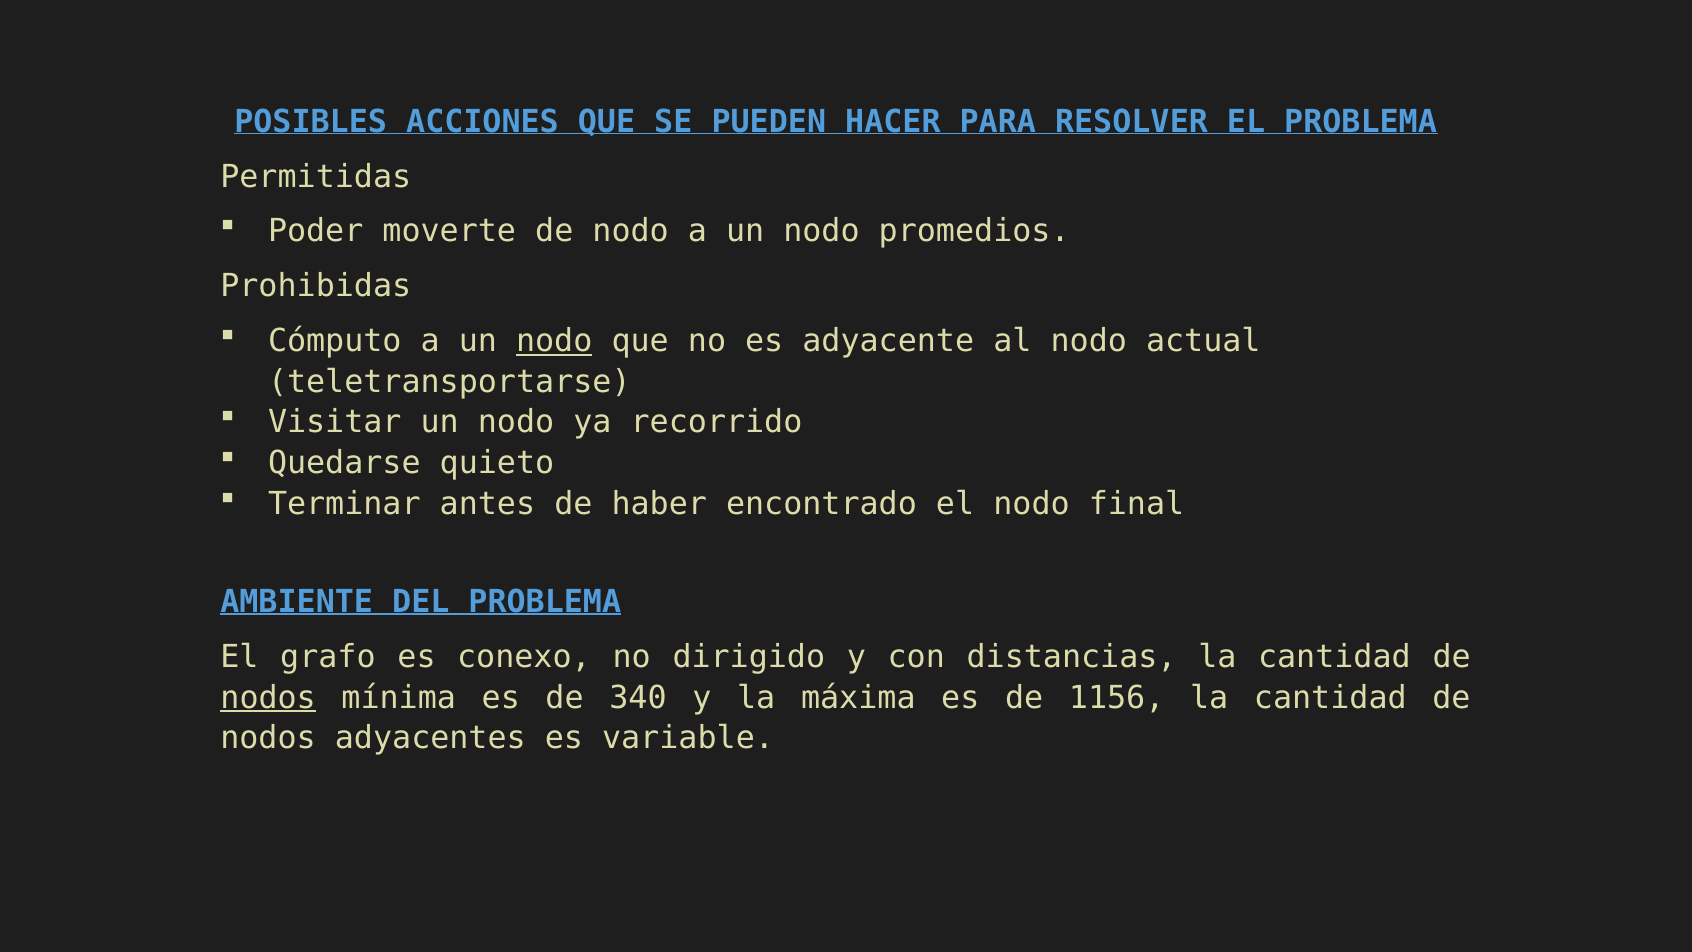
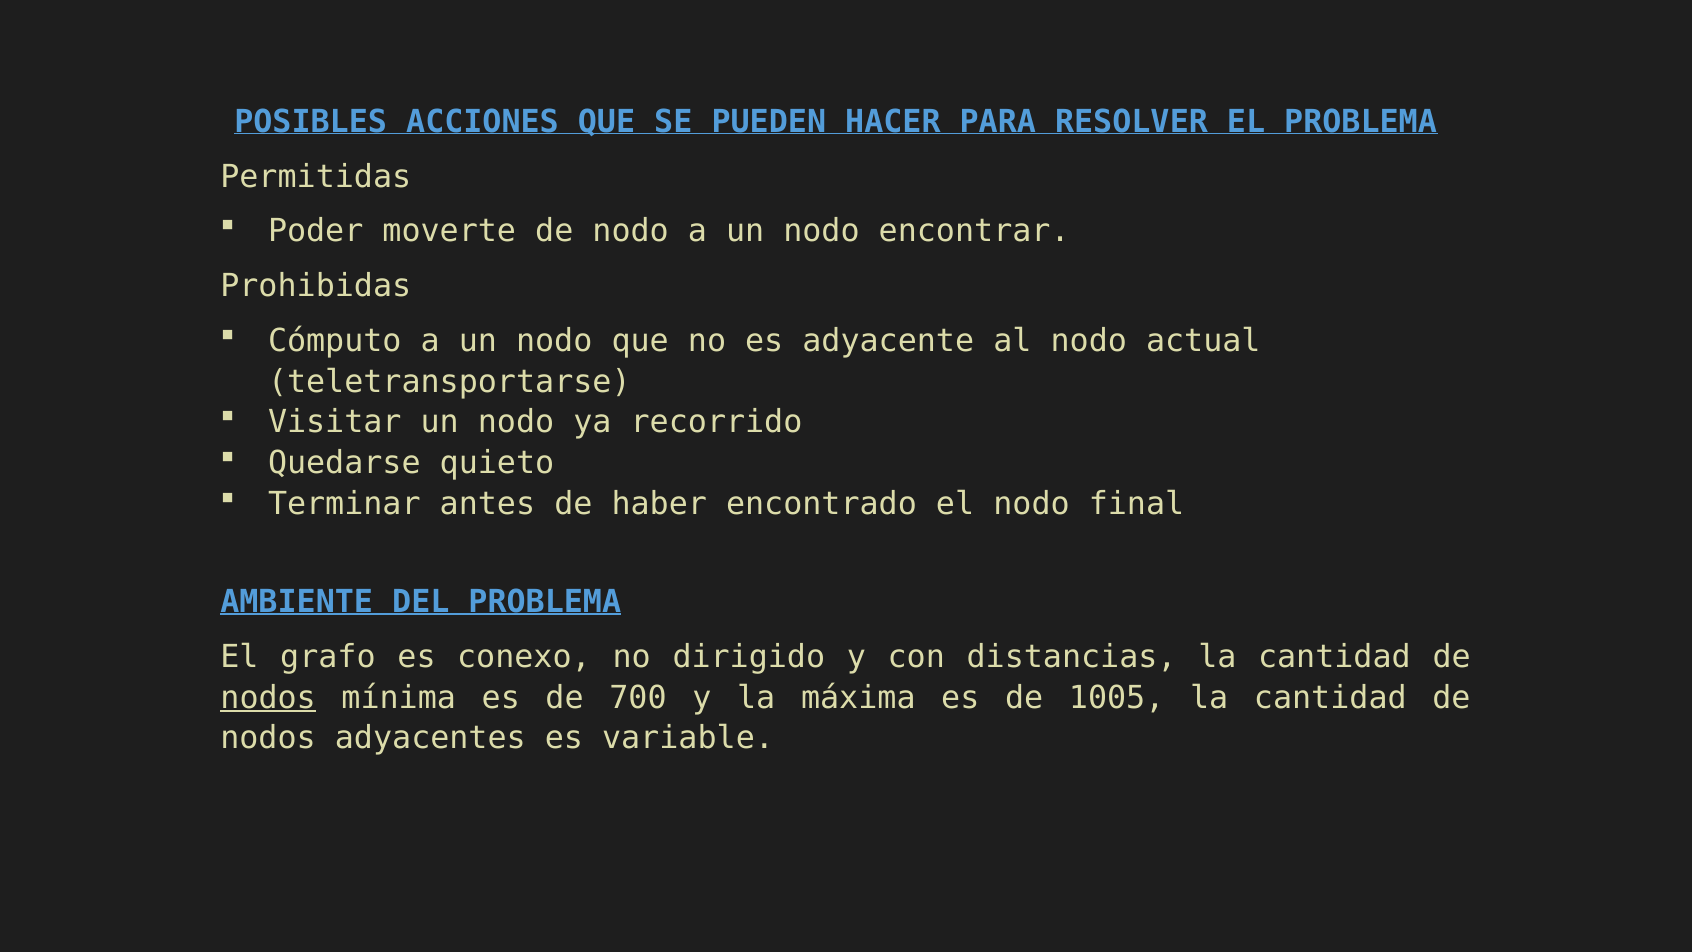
promedios: promedios -> encontrar
nodo at (554, 341) underline: present -> none
340: 340 -> 700
1156: 1156 -> 1005
